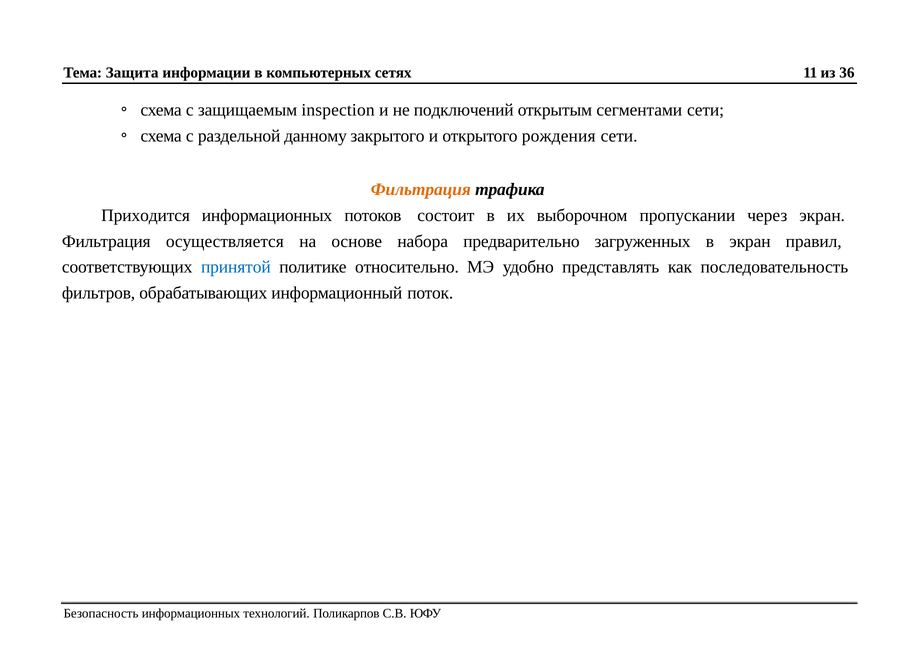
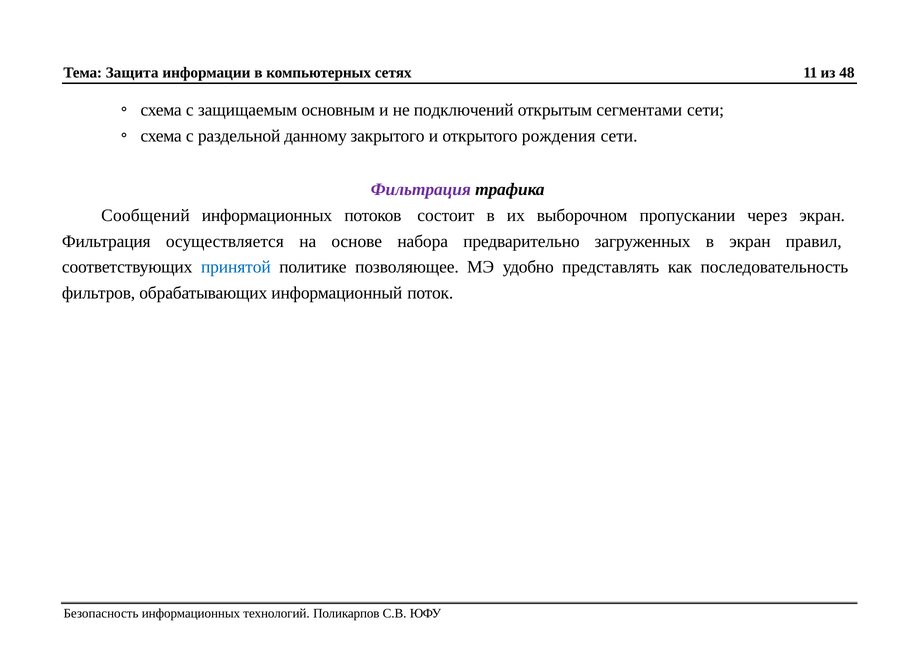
36: 36 -> 48
inspection: inspection -> основным
Фильтрация at (421, 189) colour: orange -> purple
Приходится: Приходится -> Сообщений
относительно: относительно -> позволяющее
